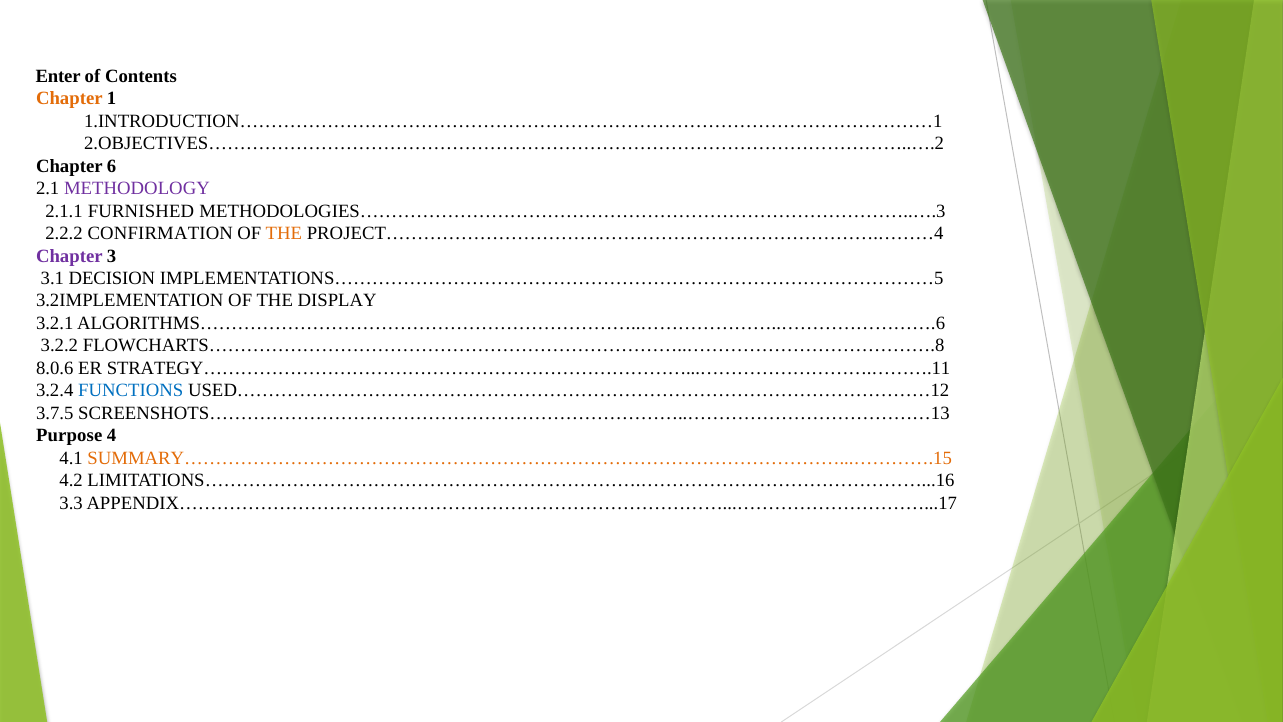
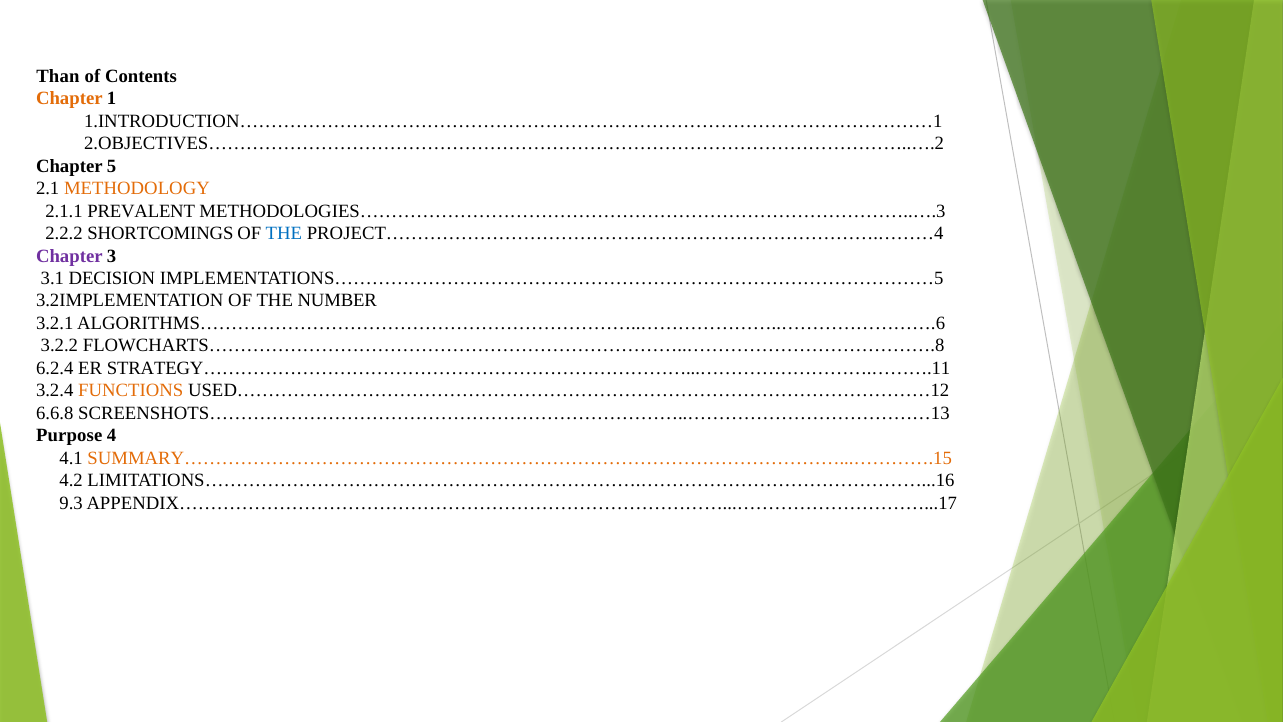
Enter: Enter -> Than
6: 6 -> 5
METHODOLOGY colour: purple -> orange
FURNISHED: FURNISHED -> PREVALENT
CONFIRMATION: CONFIRMATION -> SHORTCOMINGS
THE at (284, 233) colour: orange -> blue
DISPLAY: DISPLAY -> NUMBER
8.0.6: 8.0.6 -> 6.2.4
FUNCTIONS colour: blue -> orange
3.7.5: 3.7.5 -> 6.6.8
3.3: 3.3 -> 9.3
